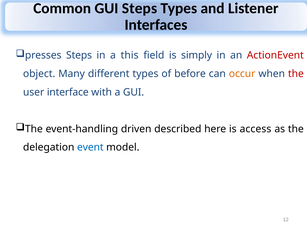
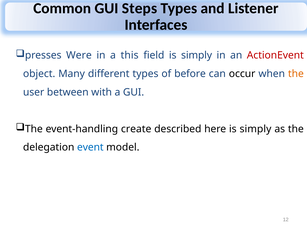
presses Steps: Steps -> Were
occur colour: orange -> black
the at (296, 74) colour: red -> orange
interface: interface -> between
driven: driven -> create
here is access: access -> simply
